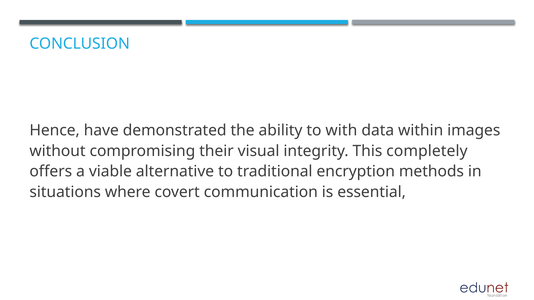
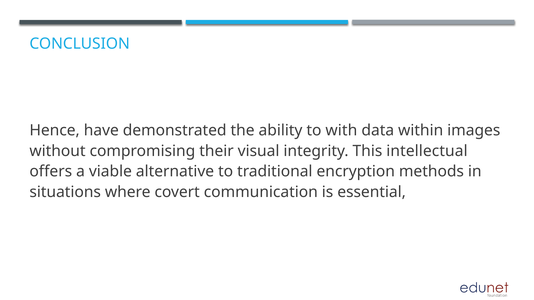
completely: completely -> intellectual
